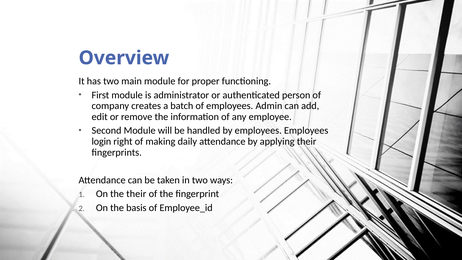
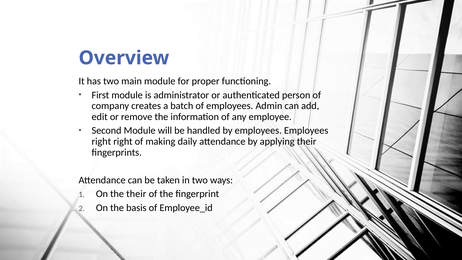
login at (101, 142): login -> right
